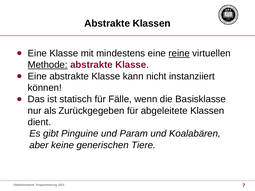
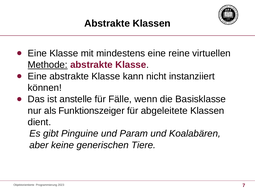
reine underline: present -> none
statisch: statisch -> anstelle
Zurückgegeben: Zurückgegeben -> Funktionszeiger
